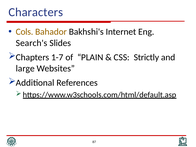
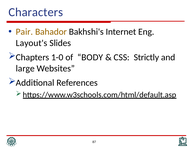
Cols: Cols -> Pair
Search's: Search's -> Layout's
1-7: 1-7 -> 1-0
PLAIN: PLAIN -> BODY
